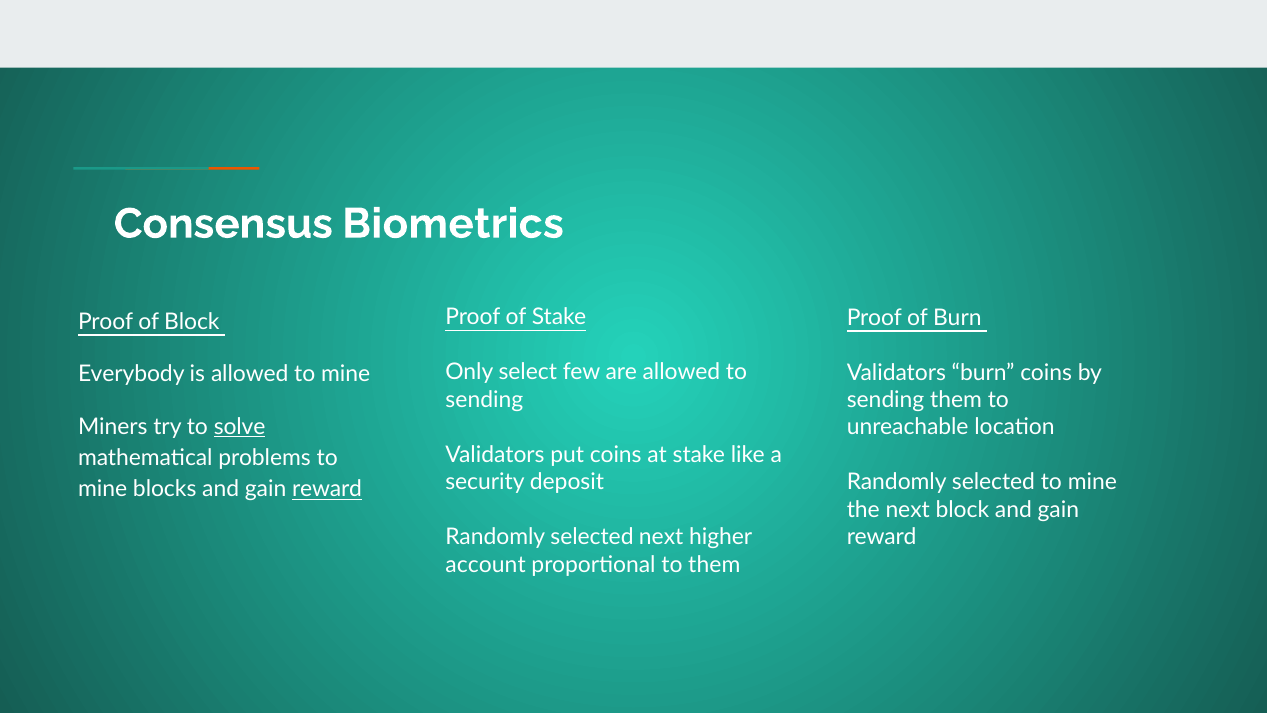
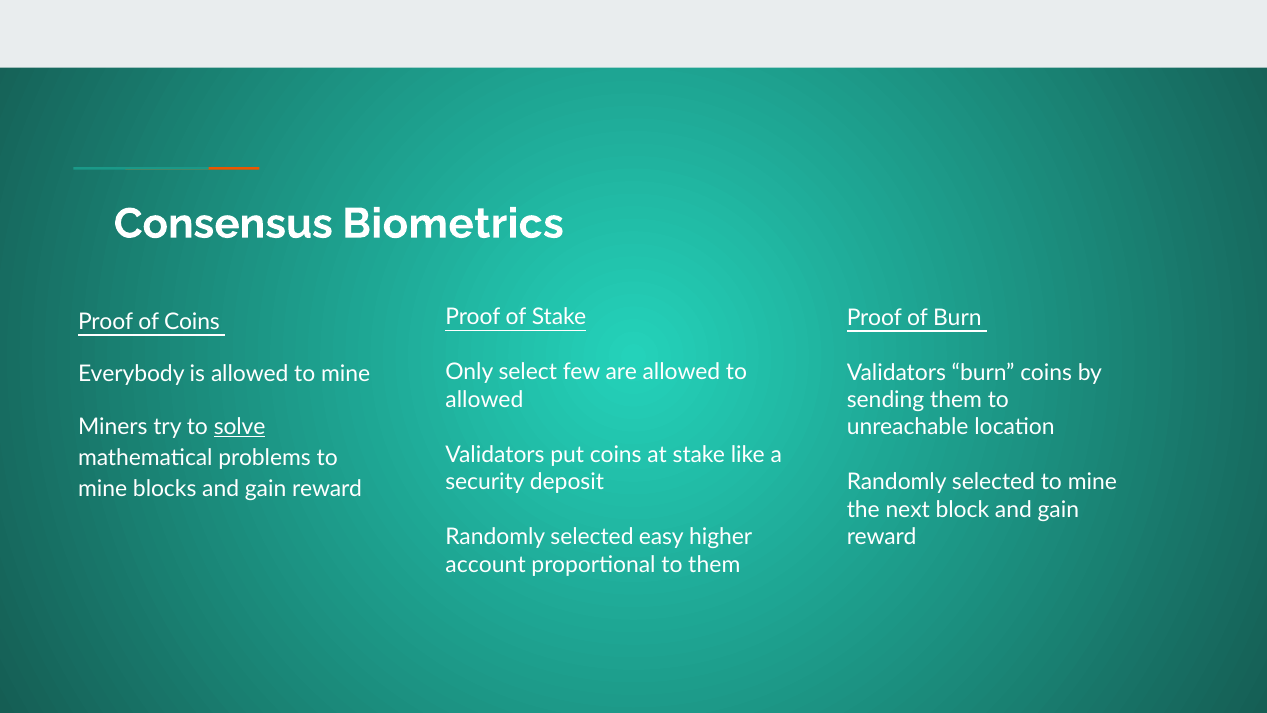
of Block: Block -> Coins
sending at (484, 400): sending -> allowed
reward at (327, 489) underline: present -> none
selected next: next -> easy
